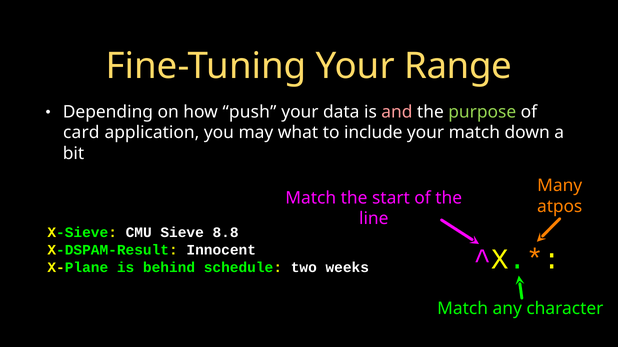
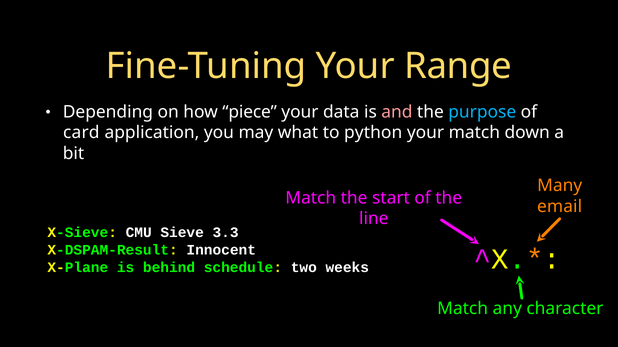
push: push -> piece
purpose colour: light green -> light blue
include: include -> python
atpos: atpos -> email
8.8: 8.8 -> 3.3
